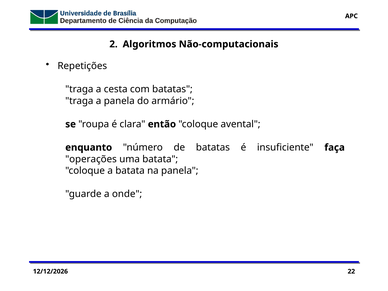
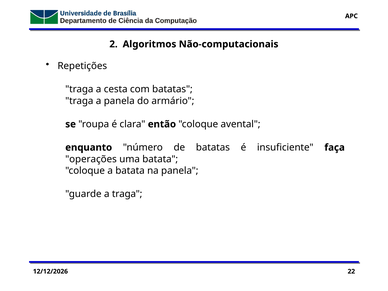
a onde: onde -> traga
